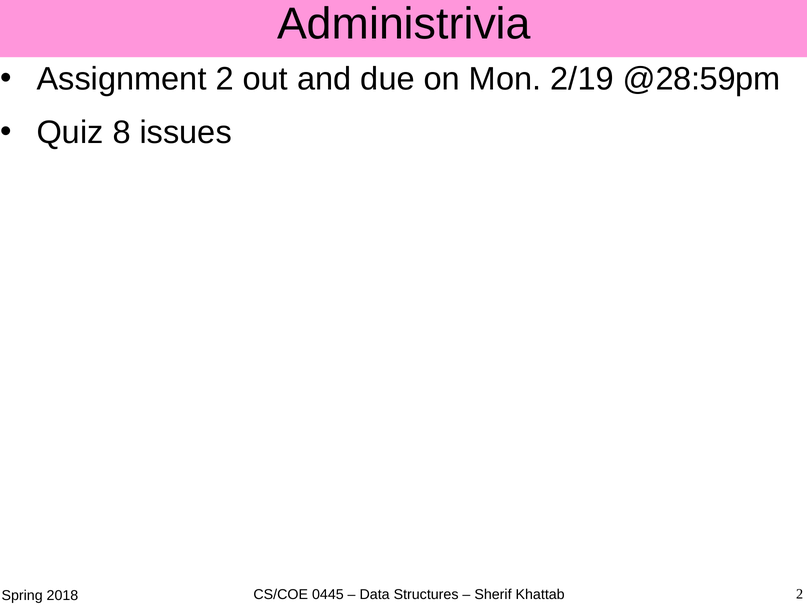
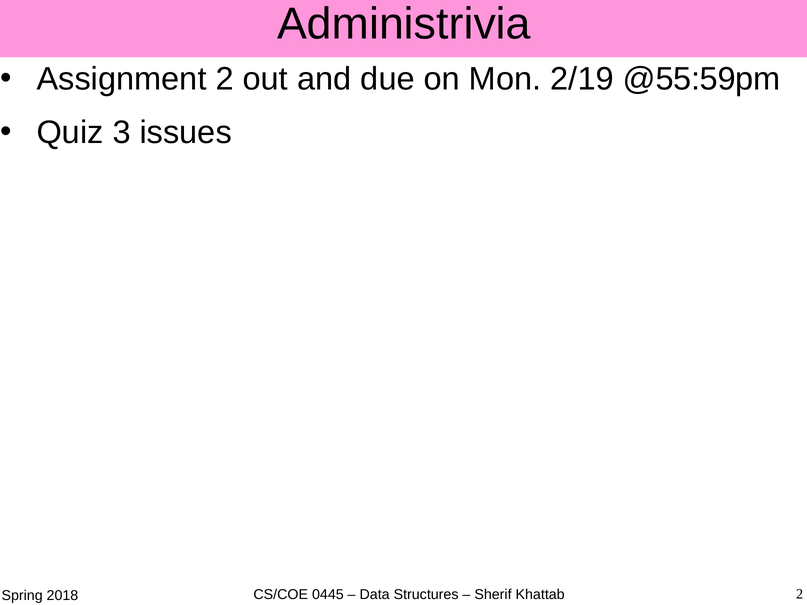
@28:59pm: @28:59pm -> @55:59pm
8: 8 -> 3
